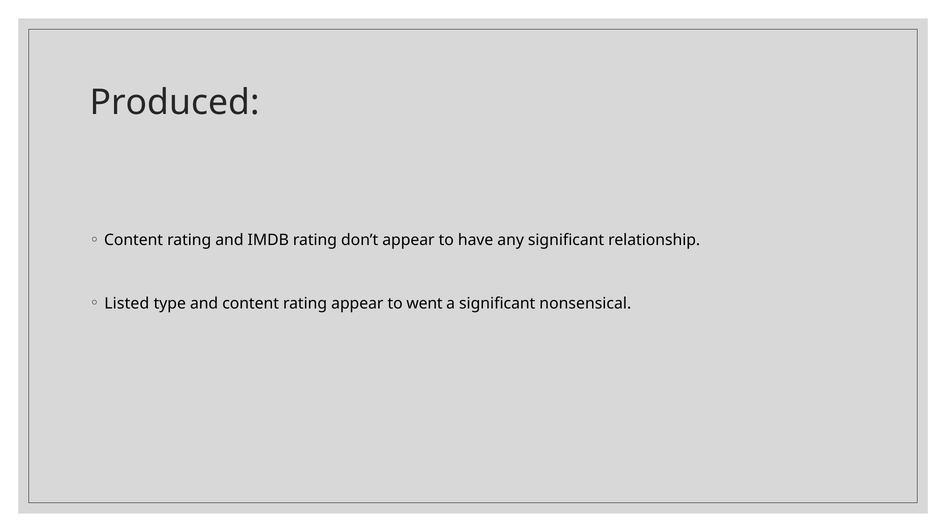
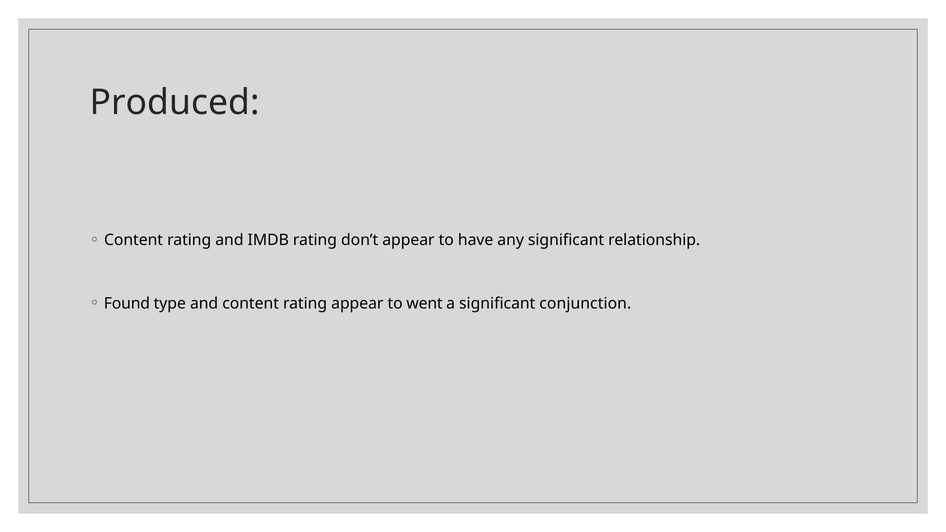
Listed: Listed -> Found
nonsensical: nonsensical -> conjunction
